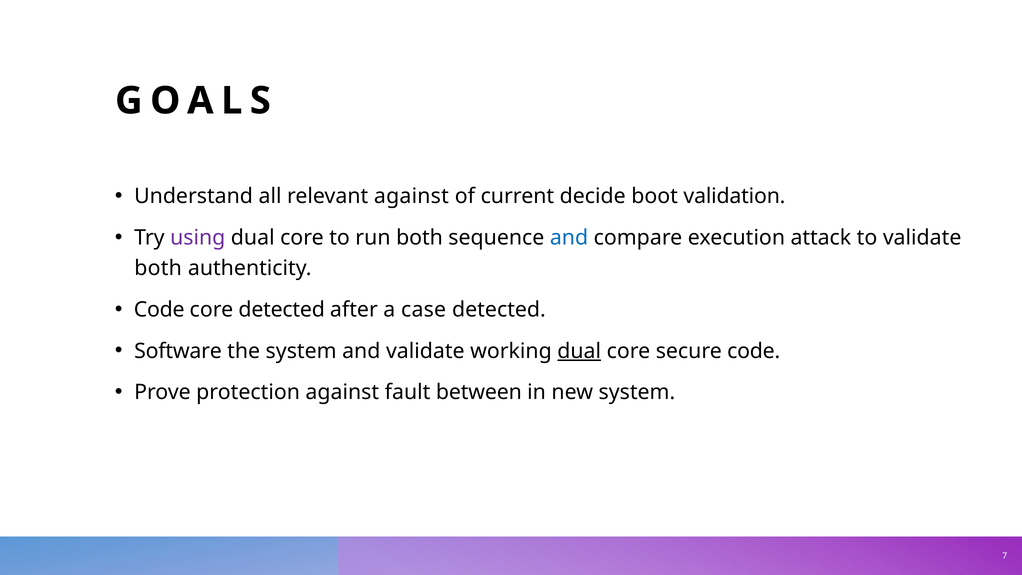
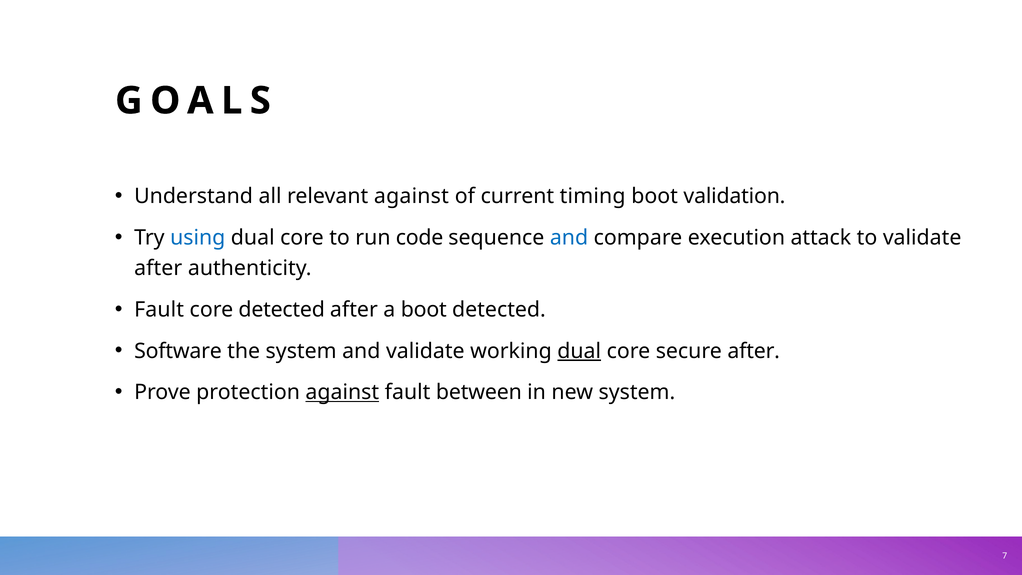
decide: decide -> timing
using colour: purple -> blue
run both: both -> code
both at (158, 268): both -> after
Code at (159, 310): Code -> Fault
a case: case -> boot
secure code: code -> after
against at (342, 392) underline: none -> present
